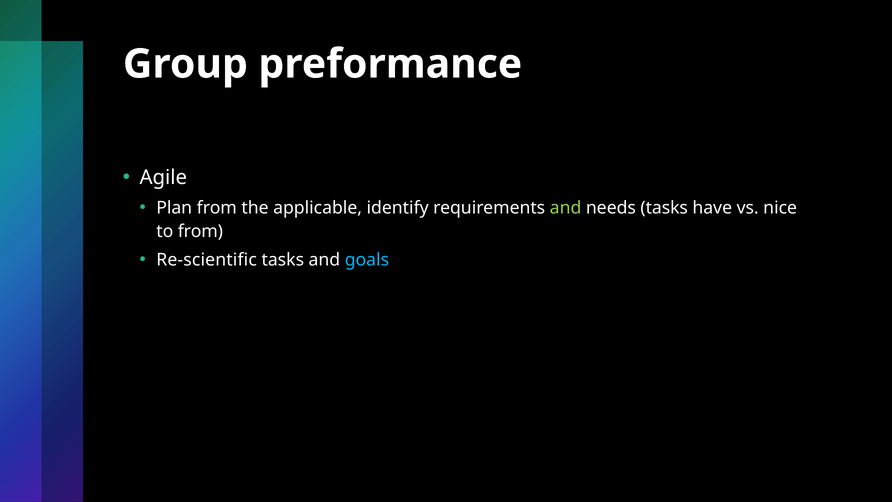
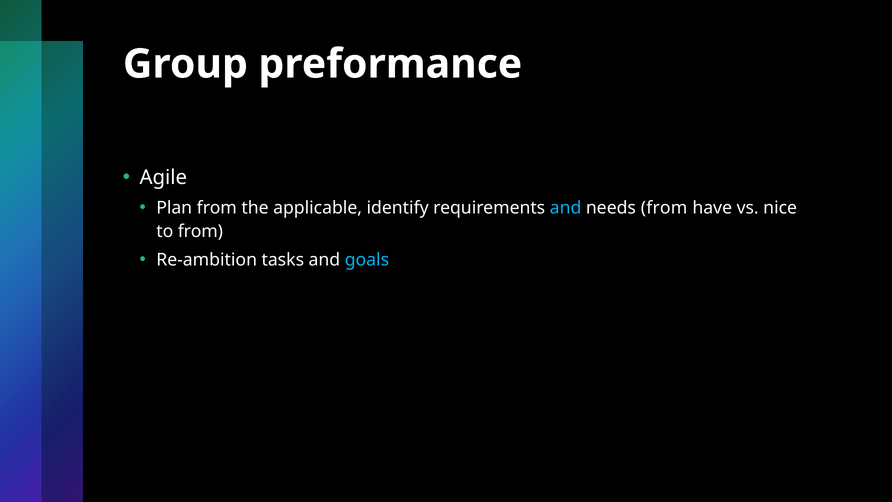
and at (566, 208) colour: light green -> light blue
needs tasks: tasks -> from
Re-scientific: Re-scientific -> Re-ambition
